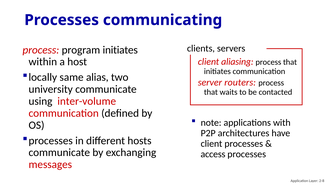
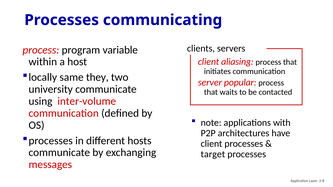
program initiates: initiates -> variable
alias: alias -> they
routers: routers -> popular
access: access -> target
